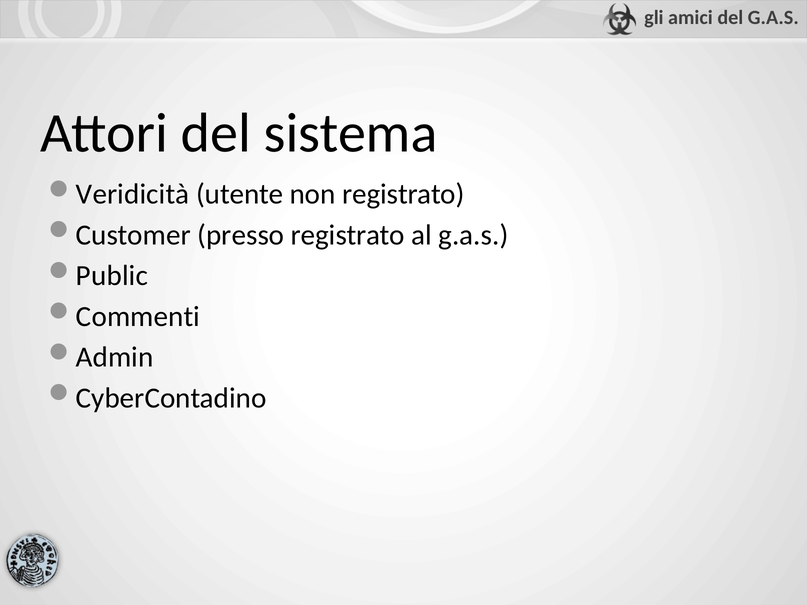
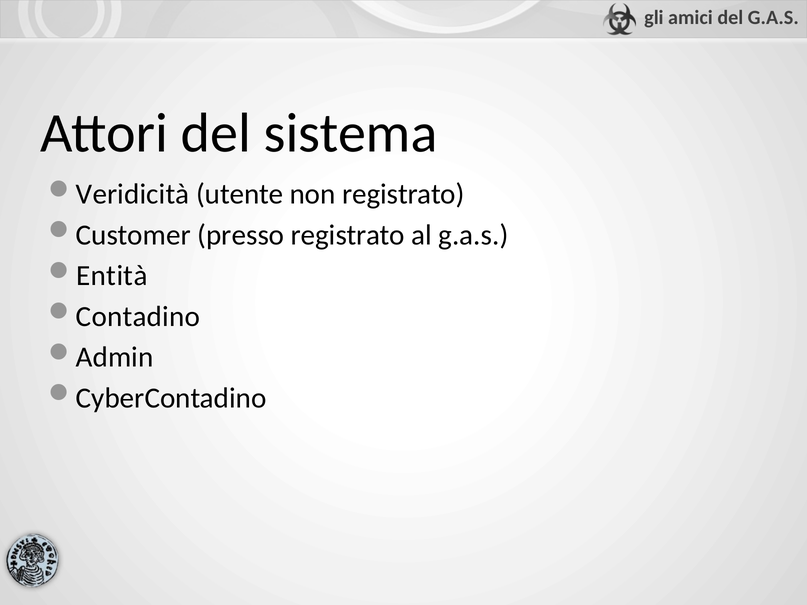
Public: Public -> Entità
Commenti: Commenti -> Contadino
